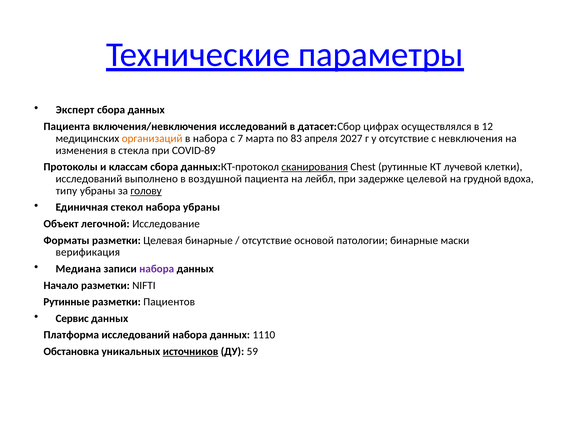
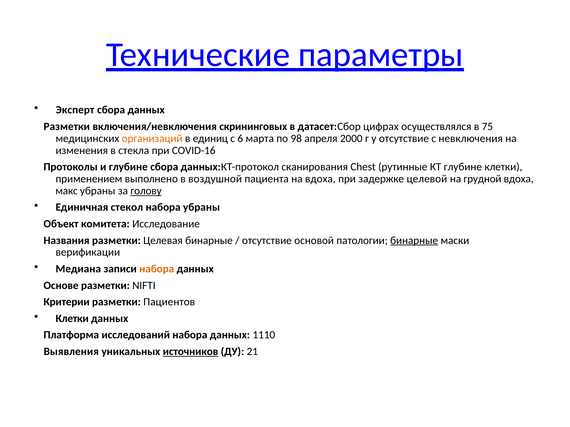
Пациента at (67, 127): Пациента -> Разметки
включения/невключения исследований: исследований -> скрининговых
12: 12 -> 75
в набора: набора -> единиц
7: 7 -> 6
83: 83 -> 98
2027: 2027 -> 2000
COVID-89: COVID-89 -> COVID-16
и классам: классам -> глубине
сканирования underline: present -> none
КТ лучевой: лучевой -> глубине
исследований at (89, 179): исследований -> применением
на лейбл: лейбл -> вдоха
типу: типу -> макс
легочной: легочной -> комитета
Форматы: Форматы -> Названия
бинарные at (414, 241) underline: none -> present
верификация: верификация -> верификации
набора at (157, 269) colour: purple -> orange
Начало: Начало -> Основе
Рутинные at (67, 302): Рутинные -> Критерии
Сервис at (72, 319): Сервис -> Клетки
Обстановка: Обстановка -> Выявления
59: 59 -> 21
